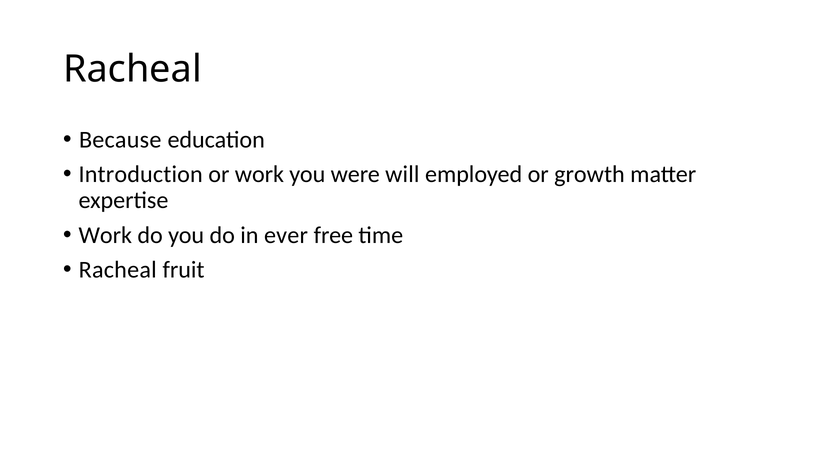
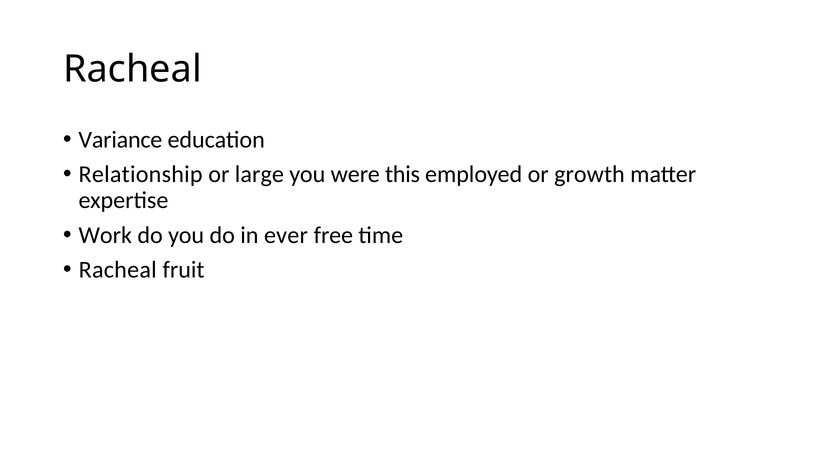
Because: Because -> Variance
Introduction: Introduction -> Relationship
or work: work -> large
will: will -> this
